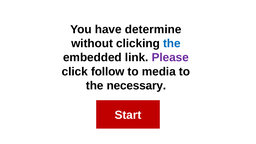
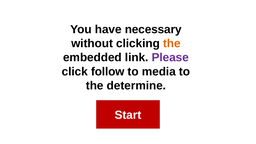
determine: determine -> necessary
the at (172, 43) colour: blue -> orange
necessary: necessary -> determine
